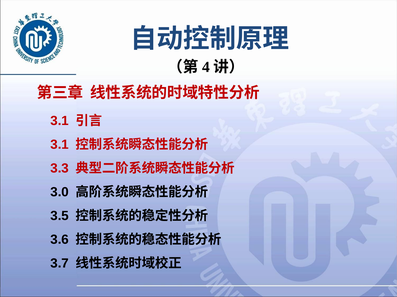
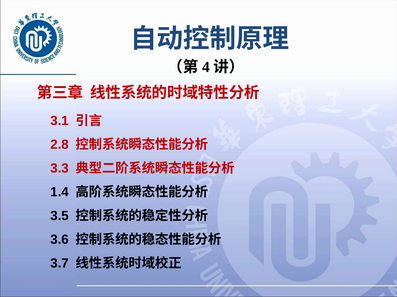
3.1 at (60, 145): 3.1 -> 2.8
3.0: 3.0 -> 1.4
